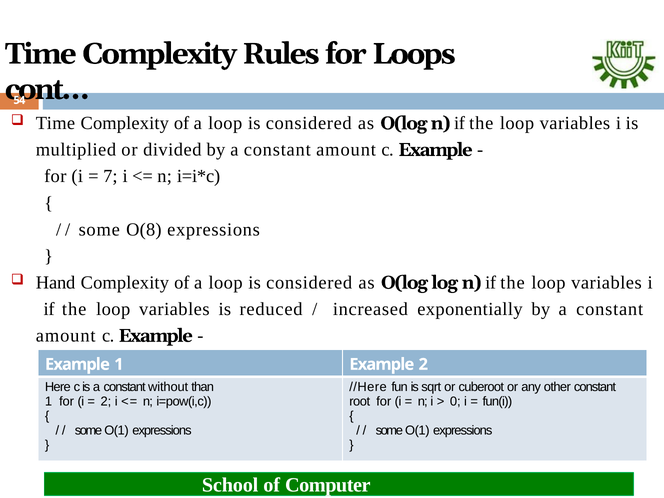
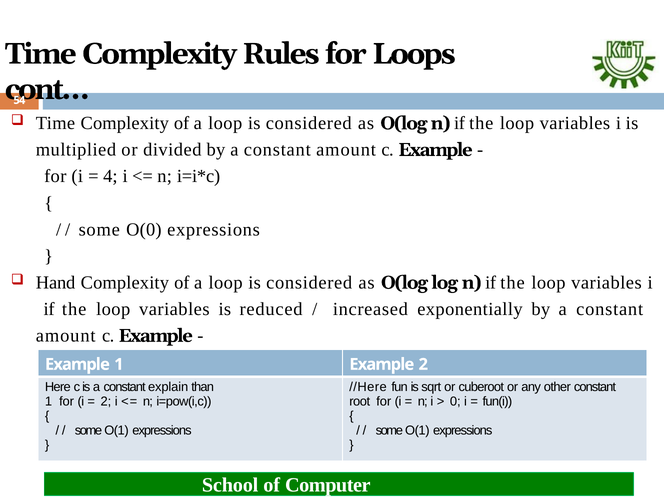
7: 7 -> 4
O(8: O(8 -> O(0
without: without -> explain
